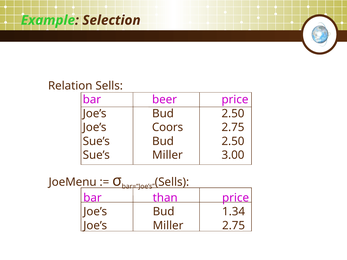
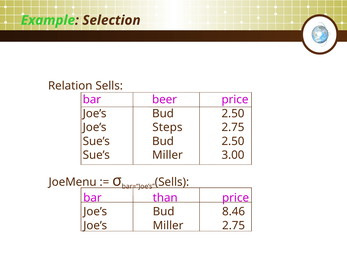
Coors: Coors -> Steps
1.34: 1.34 -> 8.46
